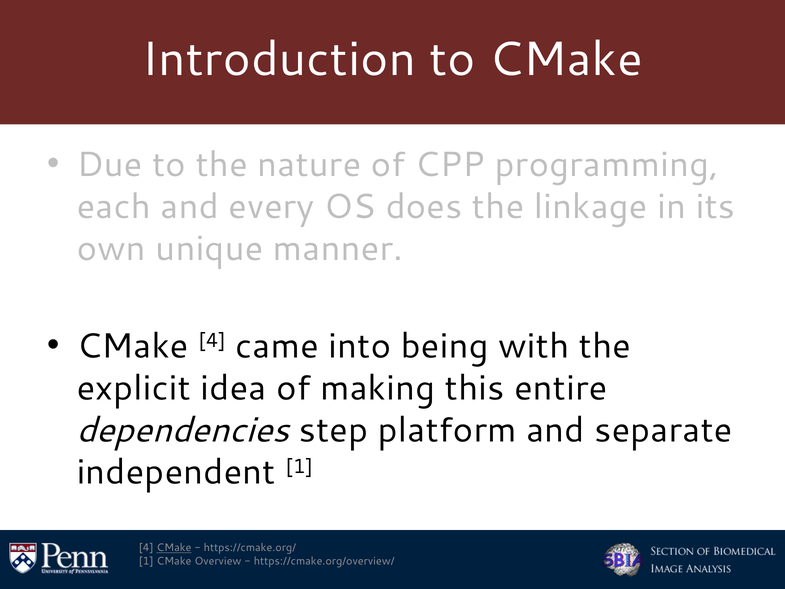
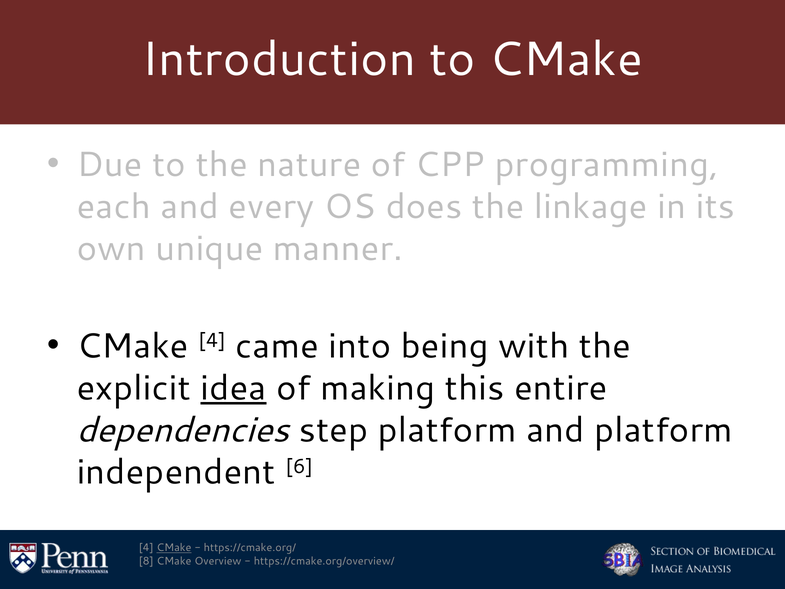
idea underline: none -> present
and separate: separate -> platform
independent 1: 1 -> 6
1 at (146, 561): 1 -> 8
